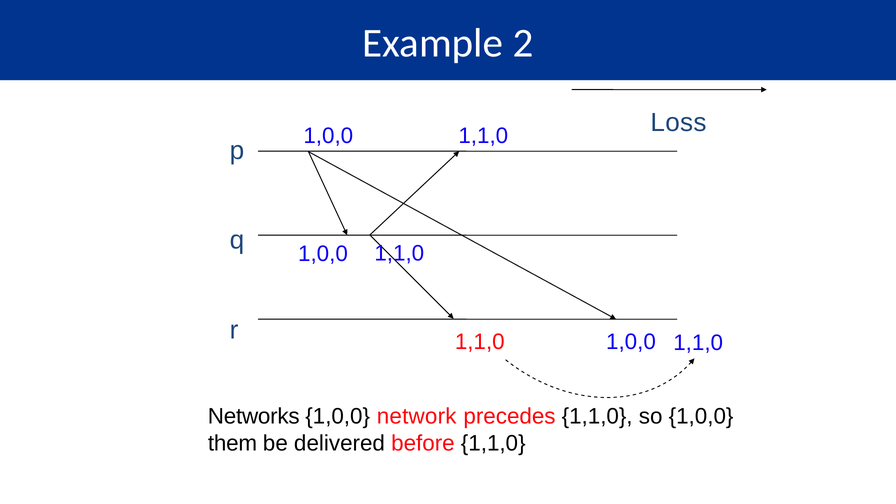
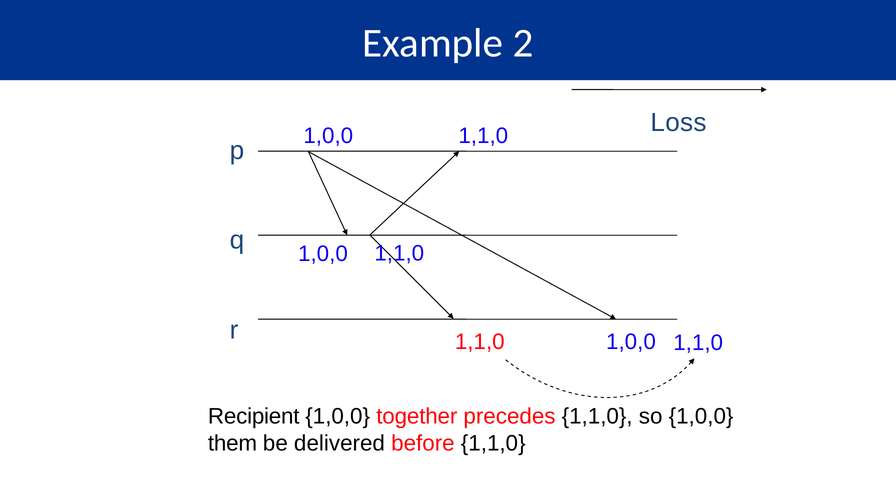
Networks: Networks -> Recipient
network: network -> together
